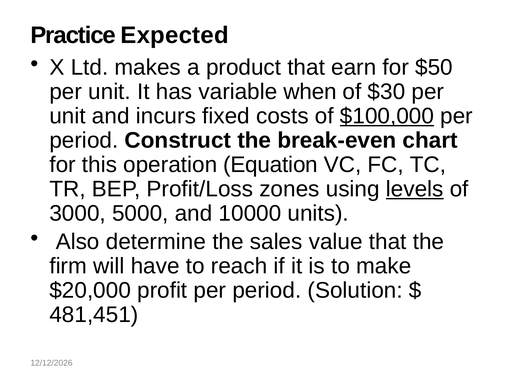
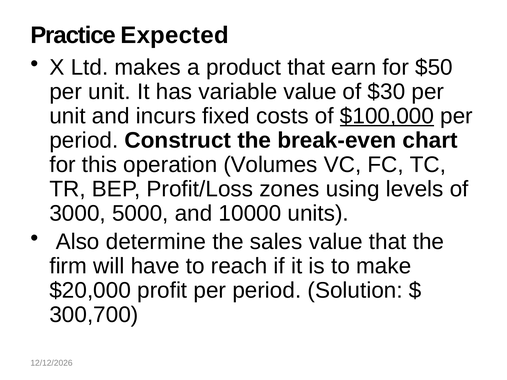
variable when: when -> value
Equation: Equation -> Volumes
levels underline: present -> none
481,451: 481,451 -> 300,700
